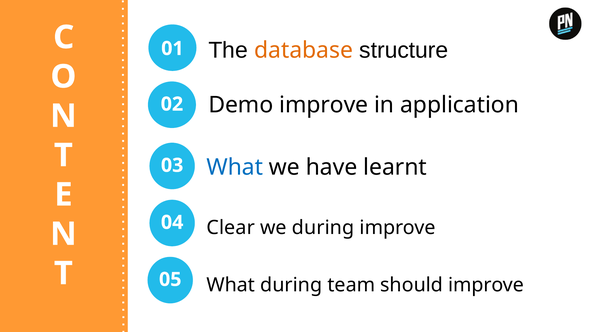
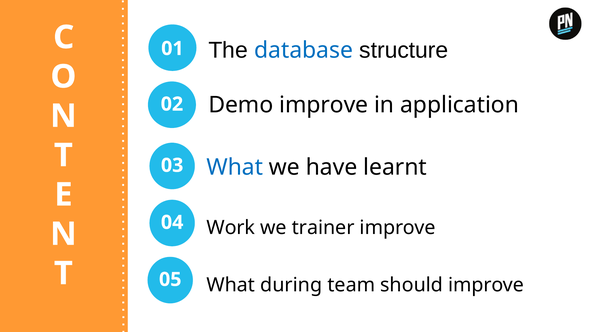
database colour: orange -> blue
Clear: Clear -> Work
we during: during -> trainer
